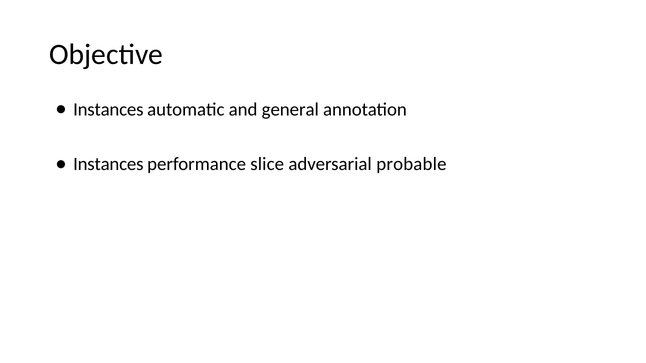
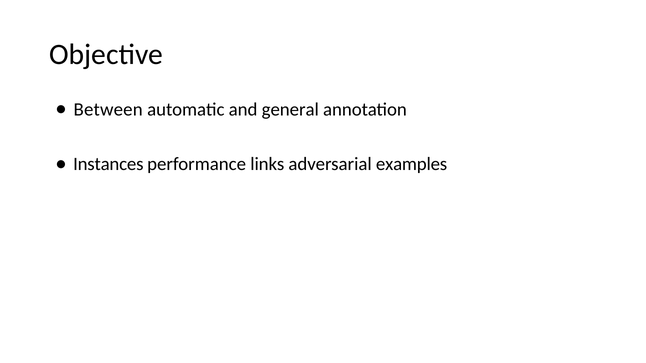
Instances at (108, 110): Instances -> Between
slice: slice -> links
probable: probable -> examples
